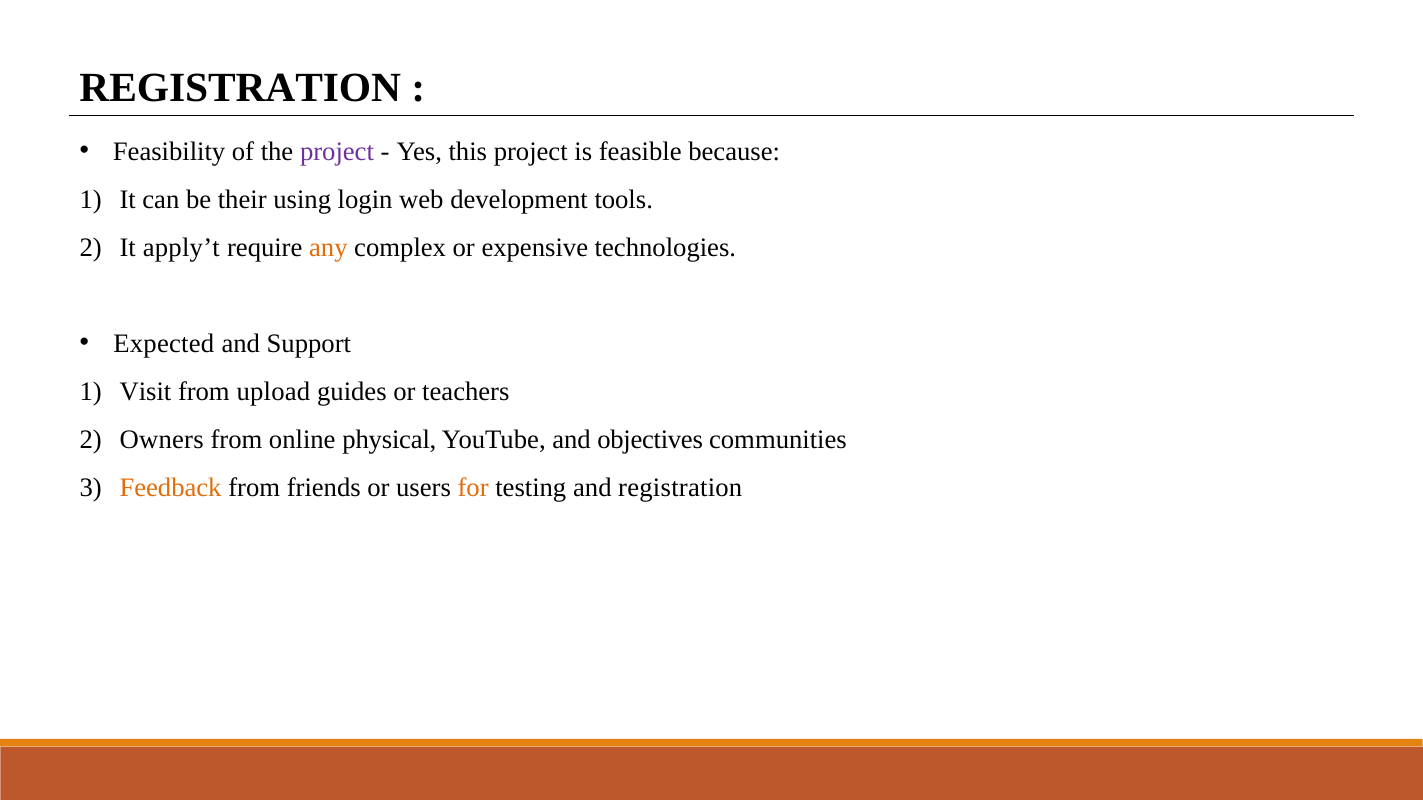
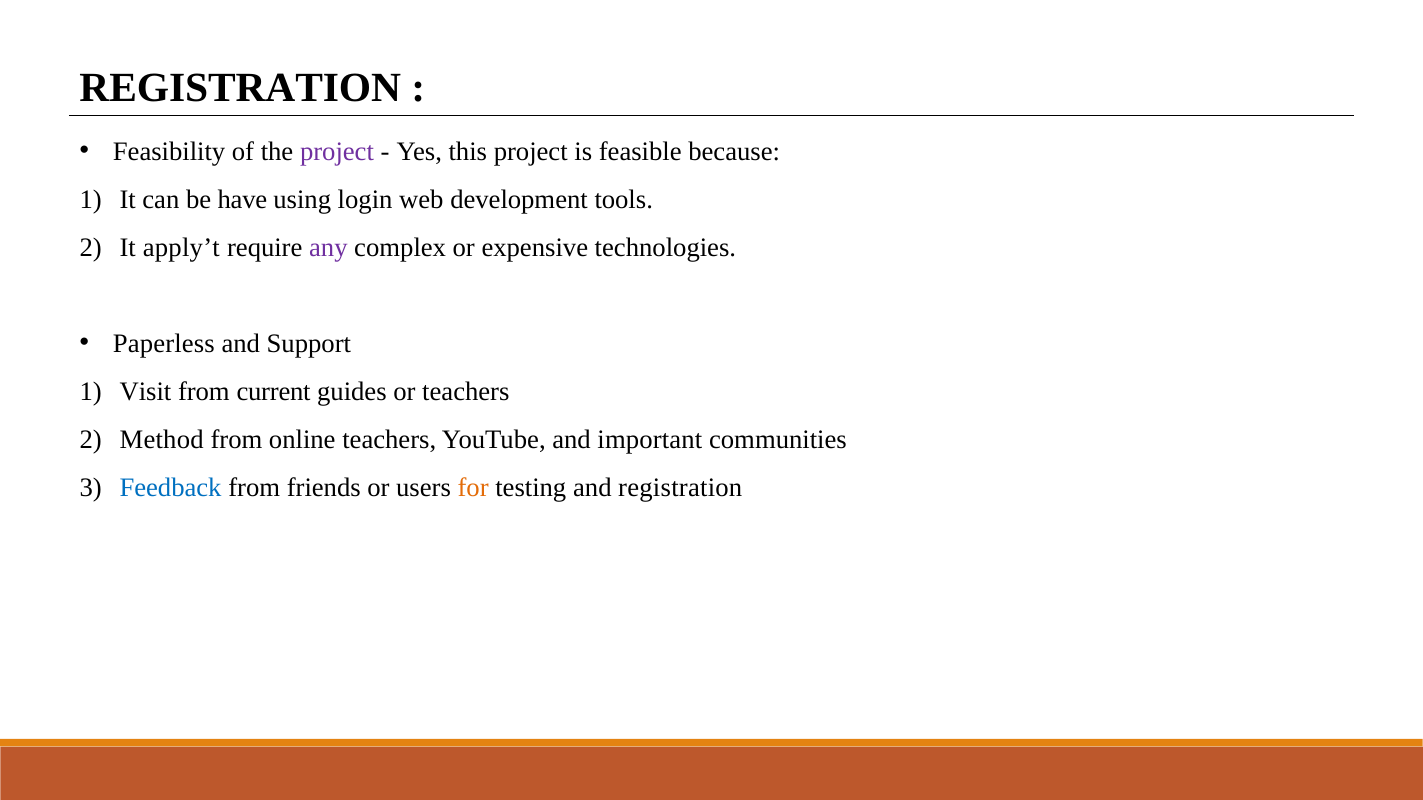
their: their -> have
any colour: orange -> purple
Expected: Expected -> Paperless
upload: upload -> current
Owners: Owners -> Method
online physical: physical -> teachers
objectives: objectives -> important
Feedback colour: orange -> blue
